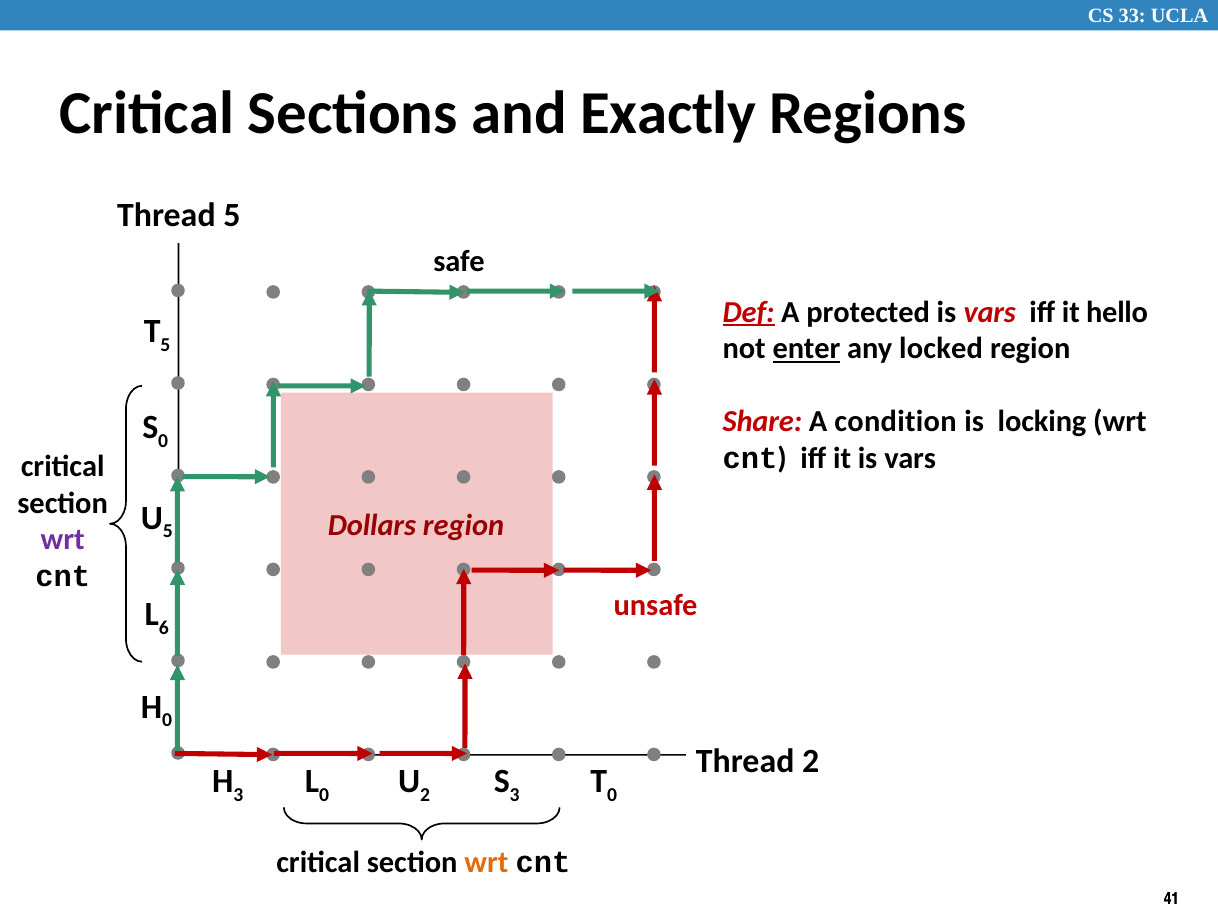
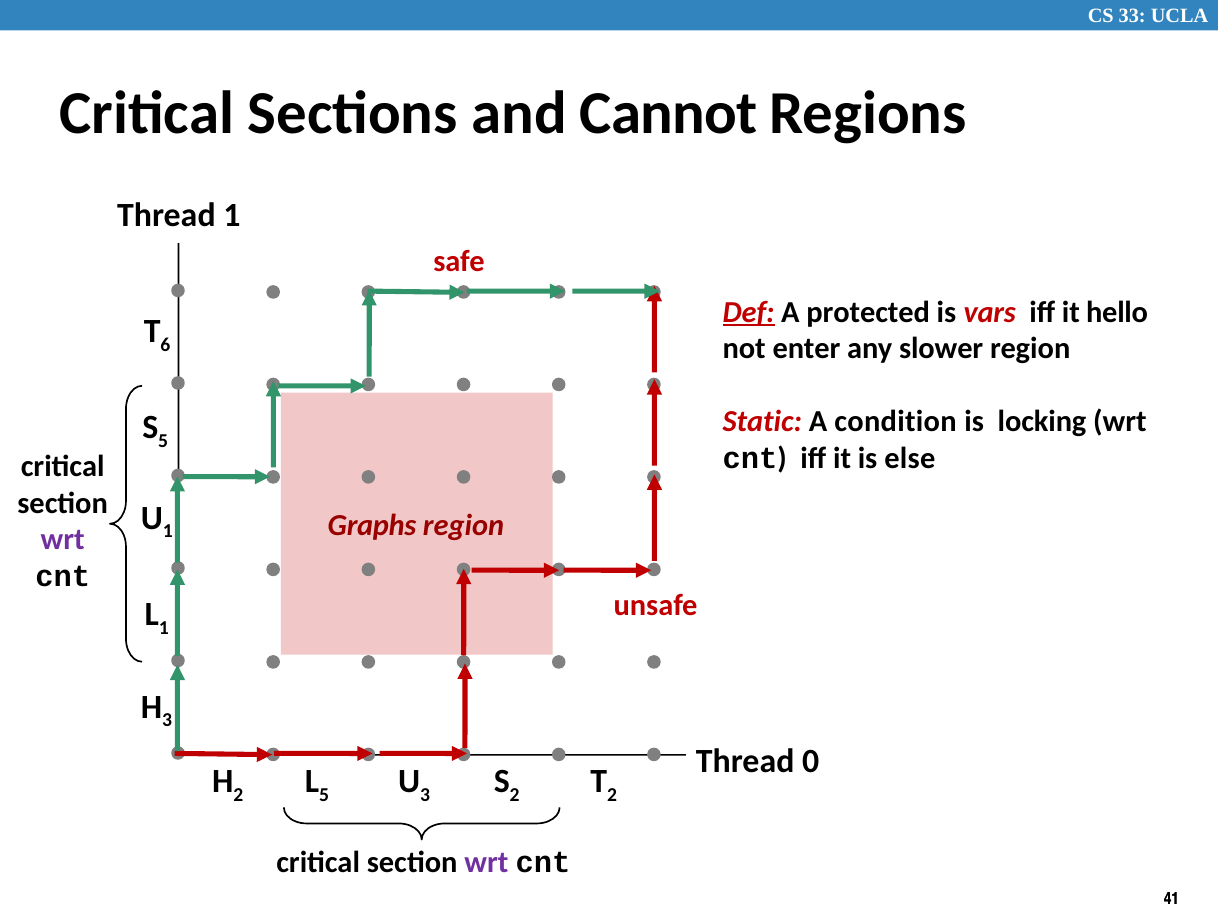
Exactly: Exactly -> Cannot
Thread 5: 5 -> 1
safe colour: black -> red
5 at (165, 345): 5 -> 6
enter underline: present -> none
locked: locked -> slower
Share: Share -> Static
0 at (163, 440): 0 -> 5
it is vars: vars -> else
5 at (168, 531): 5 -> 1
Dollars: Dollars -> Graphs
6 at (164, 627): 6 -> 1
0 at (167, 720): 0 -> 3
Thread 2: 2 -> 0
3 at (238, 794): 3 -> 2
0 at (324, 794): 0 -> 5
2 at (425, 794): 2 -> 3
3 at (515, 794): 3 -> 2
0 at (612, 794): 0 -> 2
wrt at (486, 862) colour: orange -> purple
